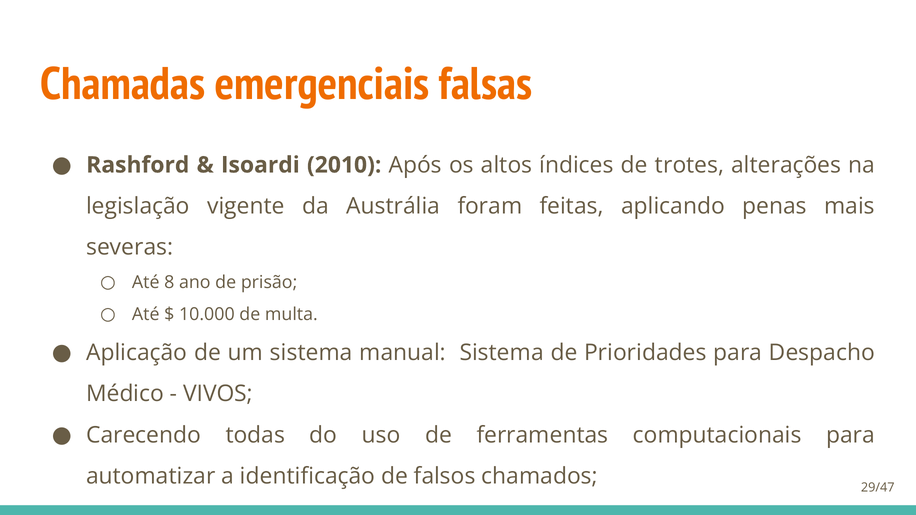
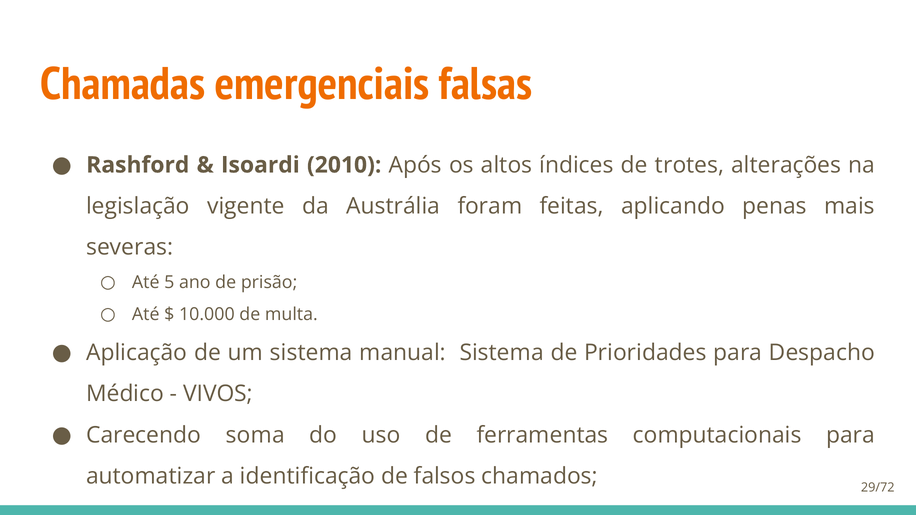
8: 8 -> 5
todas: todas -> soma
29/47: 29/47 -> 29/72
